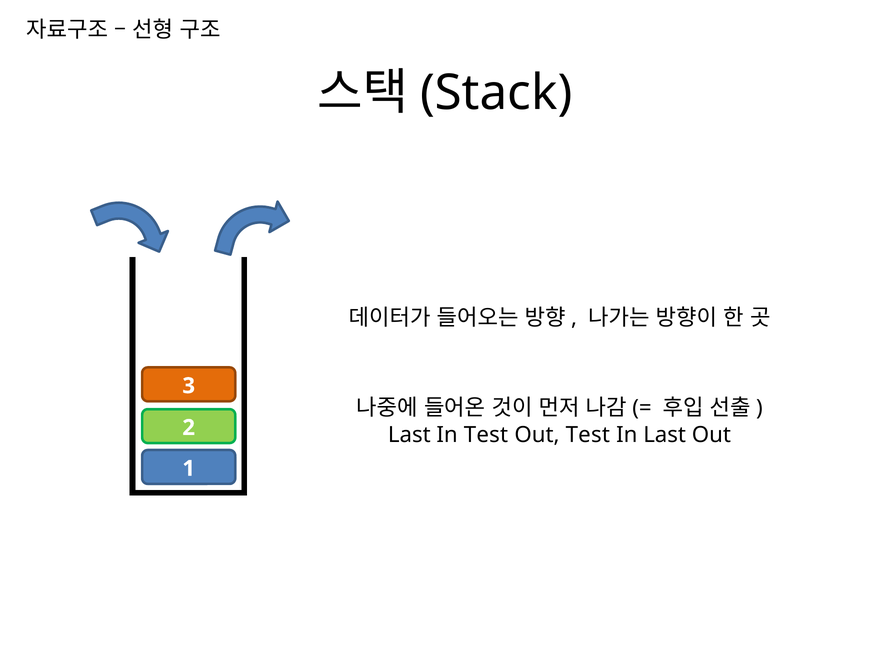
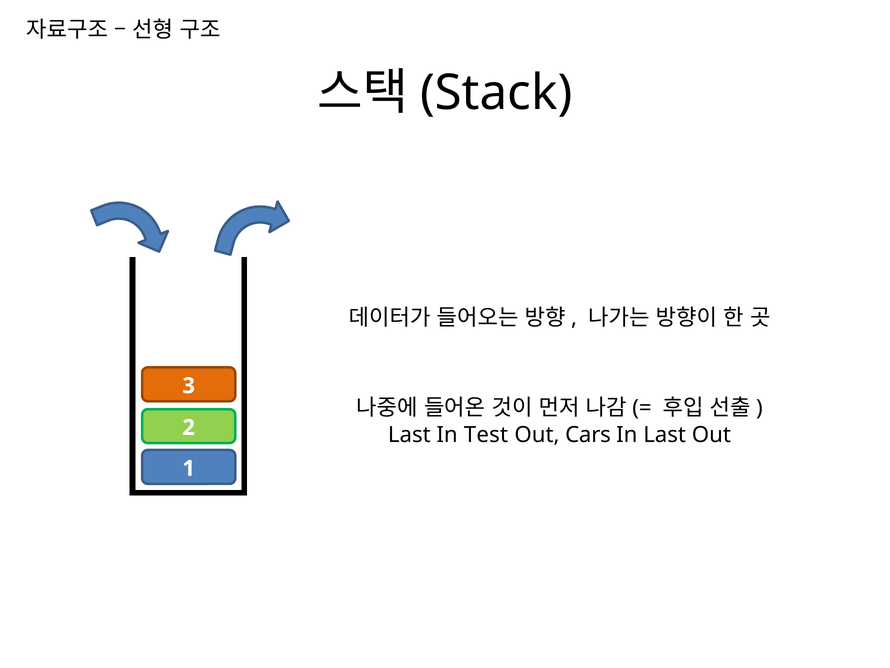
Out Test: Test -> Cars
